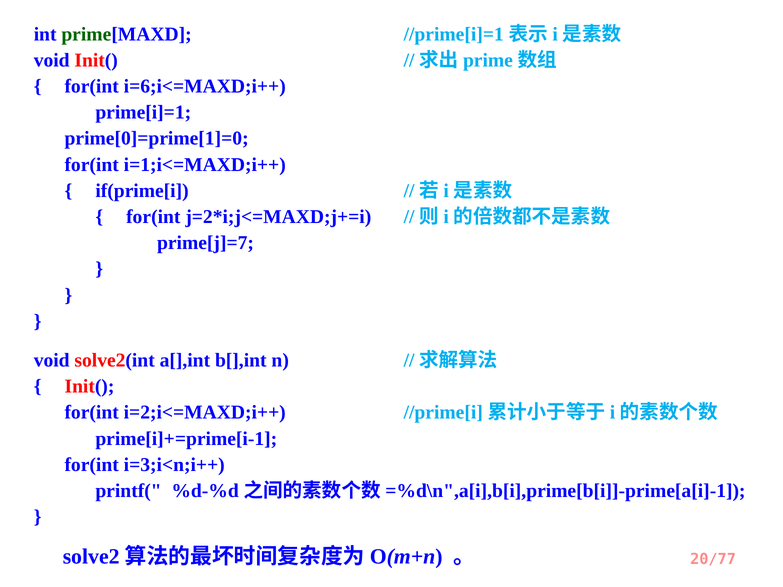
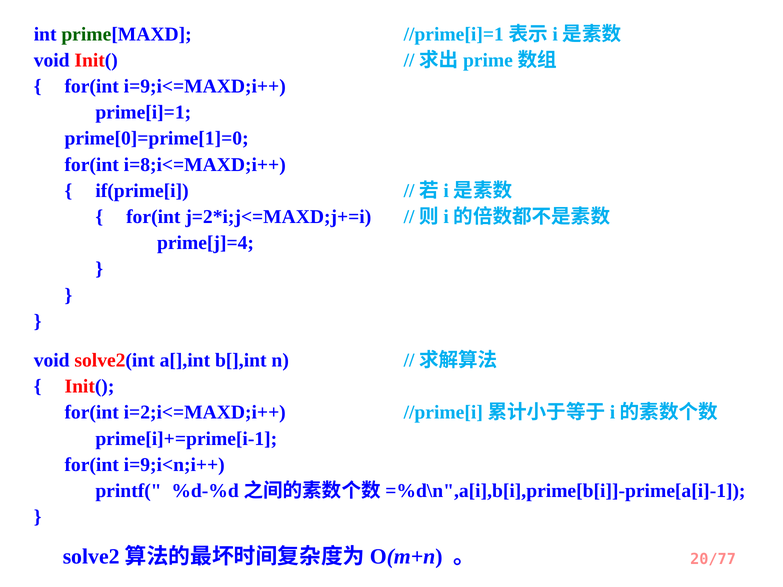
i=6;i<=MAXD;i++: i=6;i<=MAXD;i++ -> i=9;i<=MAXD;i++
i=1;i<=MAXD;i++: i=1;i<=MAXD;i++ -> i=8;i<=MAXD;i++
prime[j]=7: prime[j]=7 -> prime[j]=4
i=3;i<n;i++: i=3;i<n;i++ -> i=9;i<n;i++
